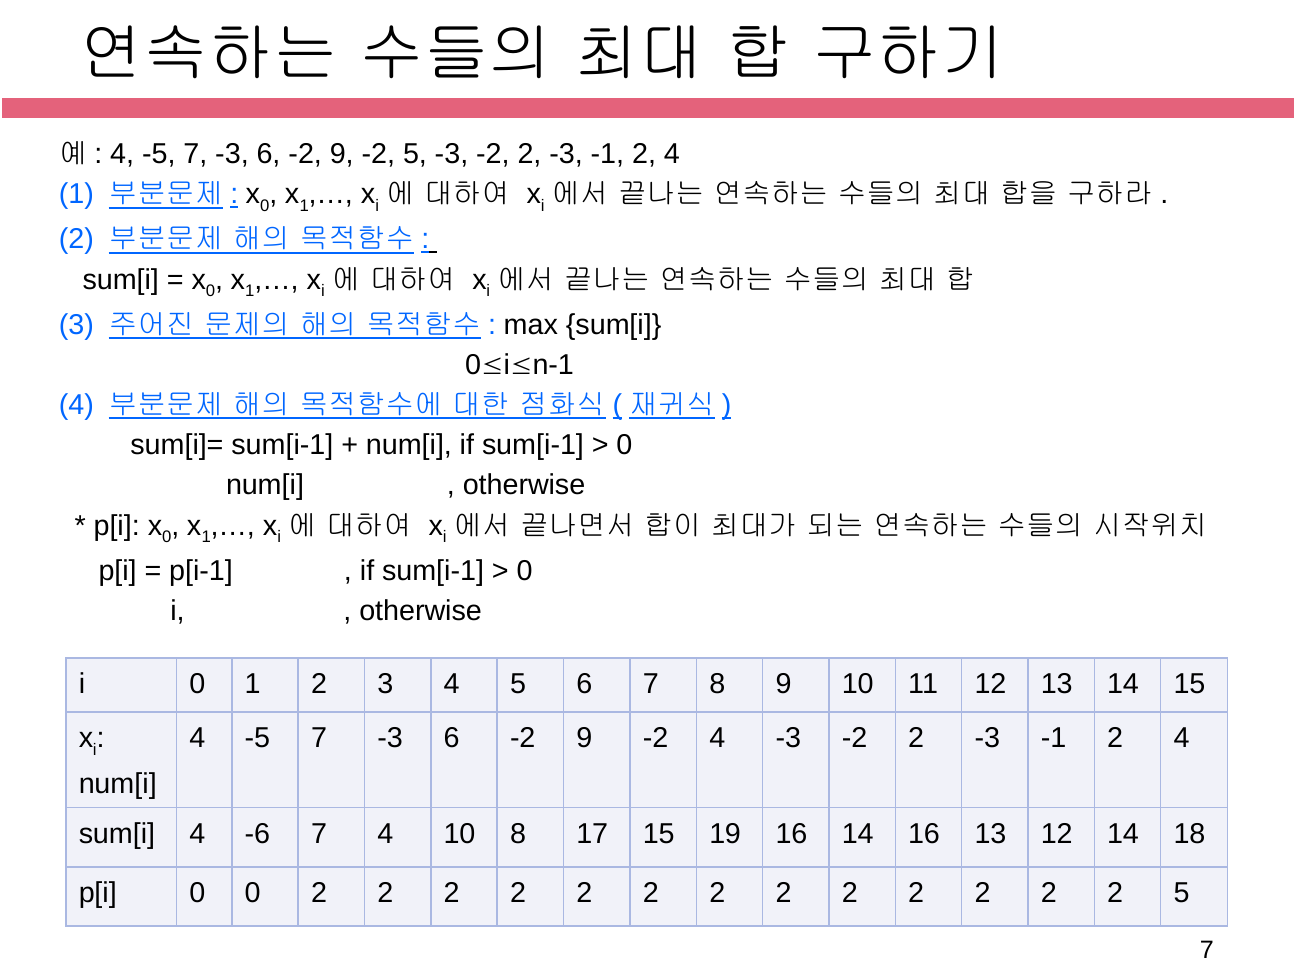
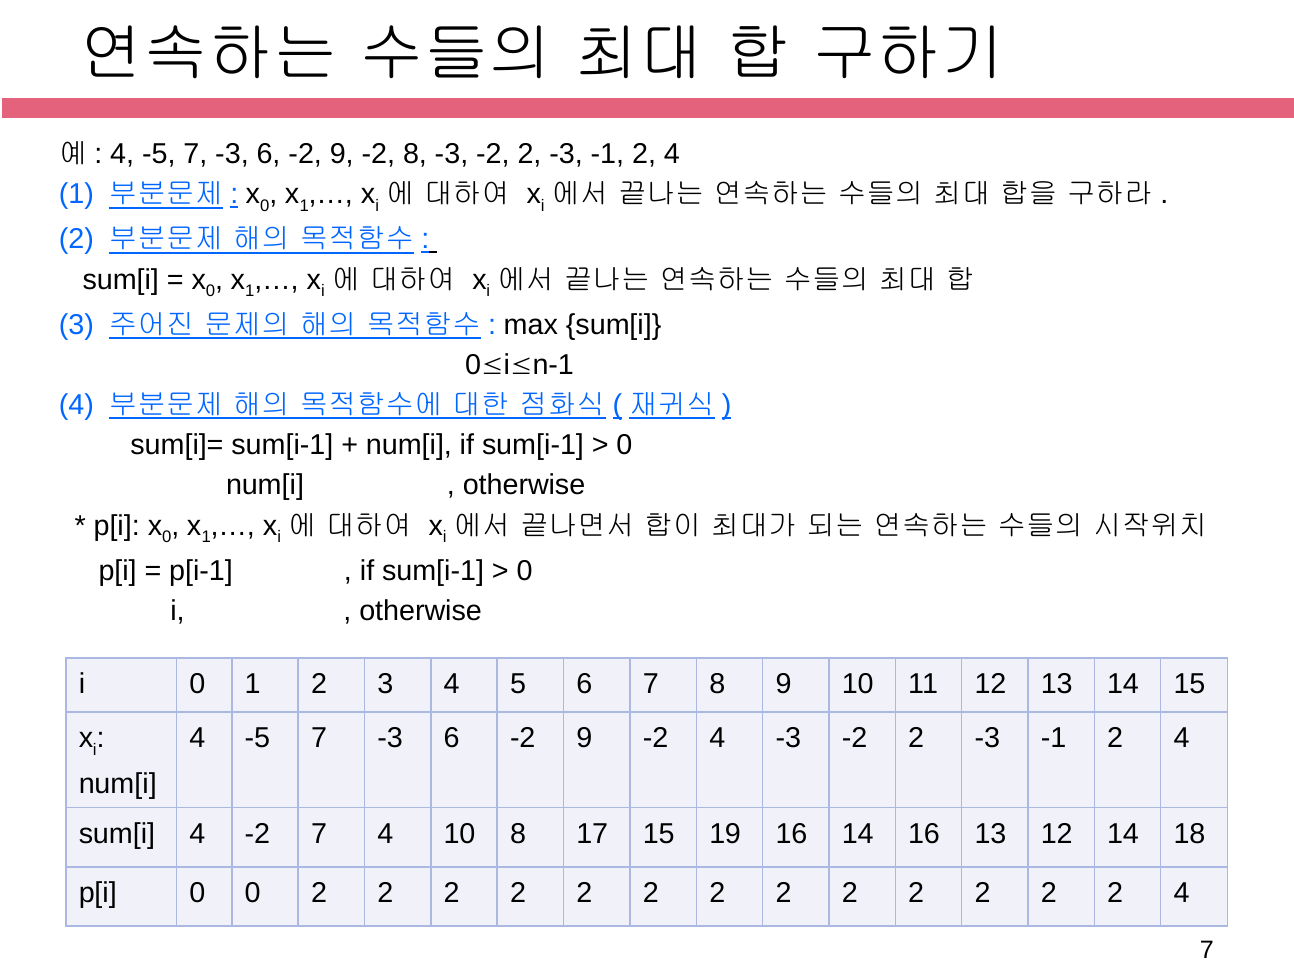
-2 5: 5 -> 8
4 -6: -6 -> -2
2 2 5: 5 -> 4
